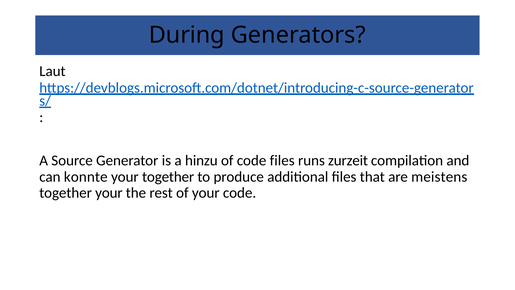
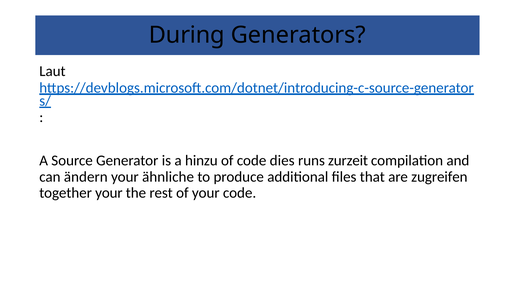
code files: files -> dies
konnte: konnte -> ändern
your together: together -> ähnliche
meistens: meistens -> zugreifen
